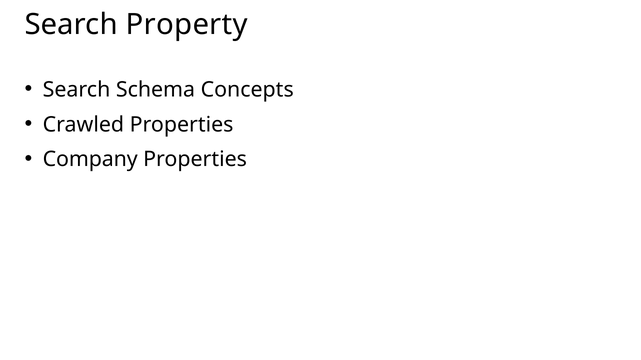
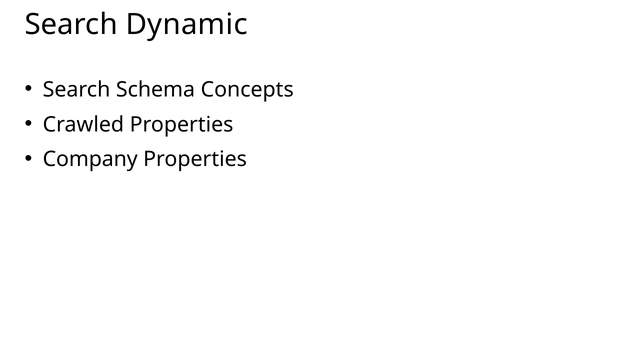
Property: Property -> Dynamic
